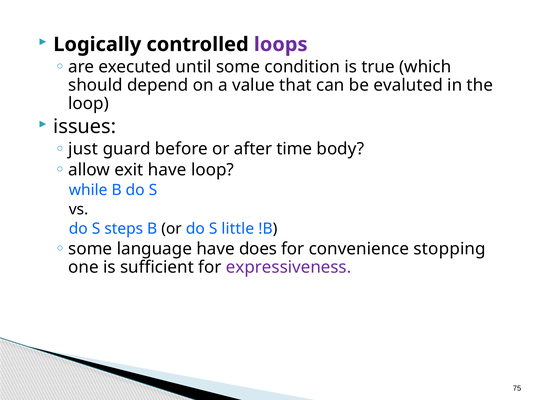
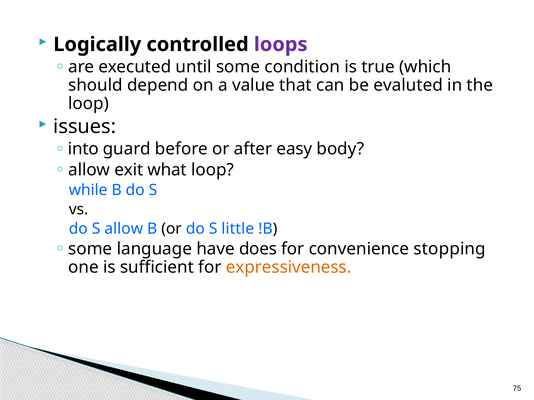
just: just -> into
time: time -> easy
exit have: have -> what
S steps: steps -> allow
expressiveness colour: purple -> orange
